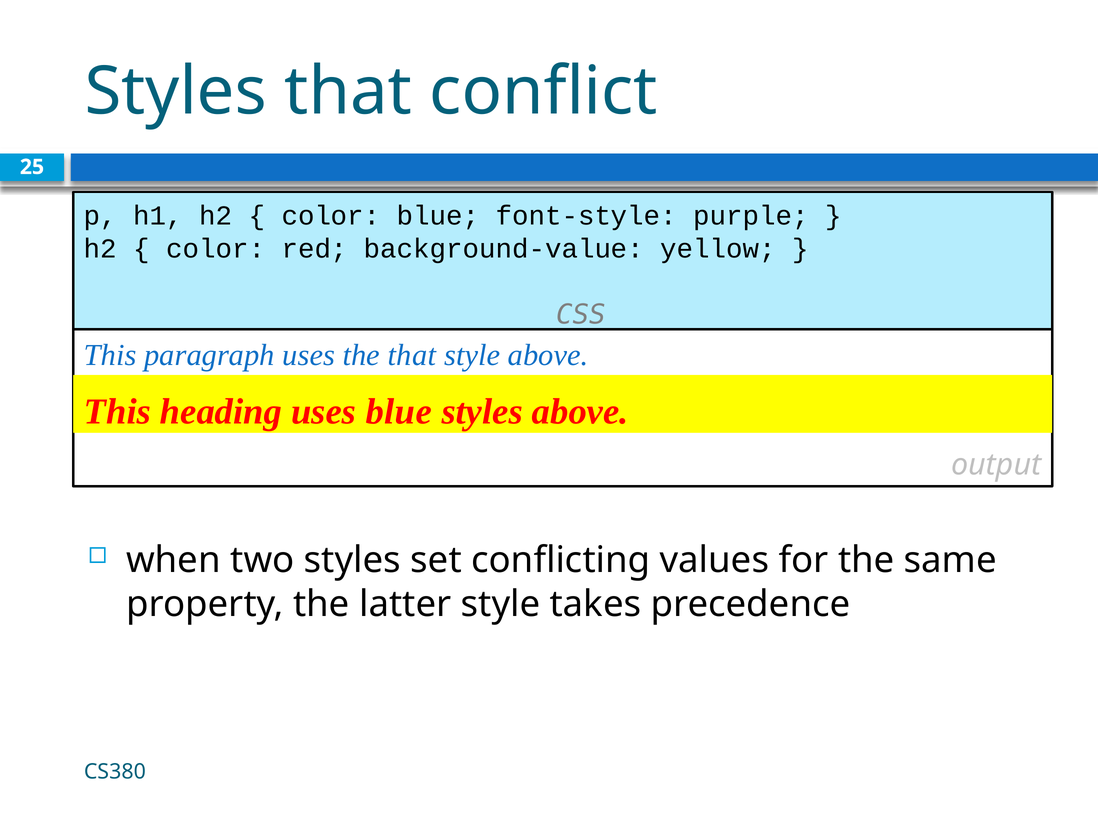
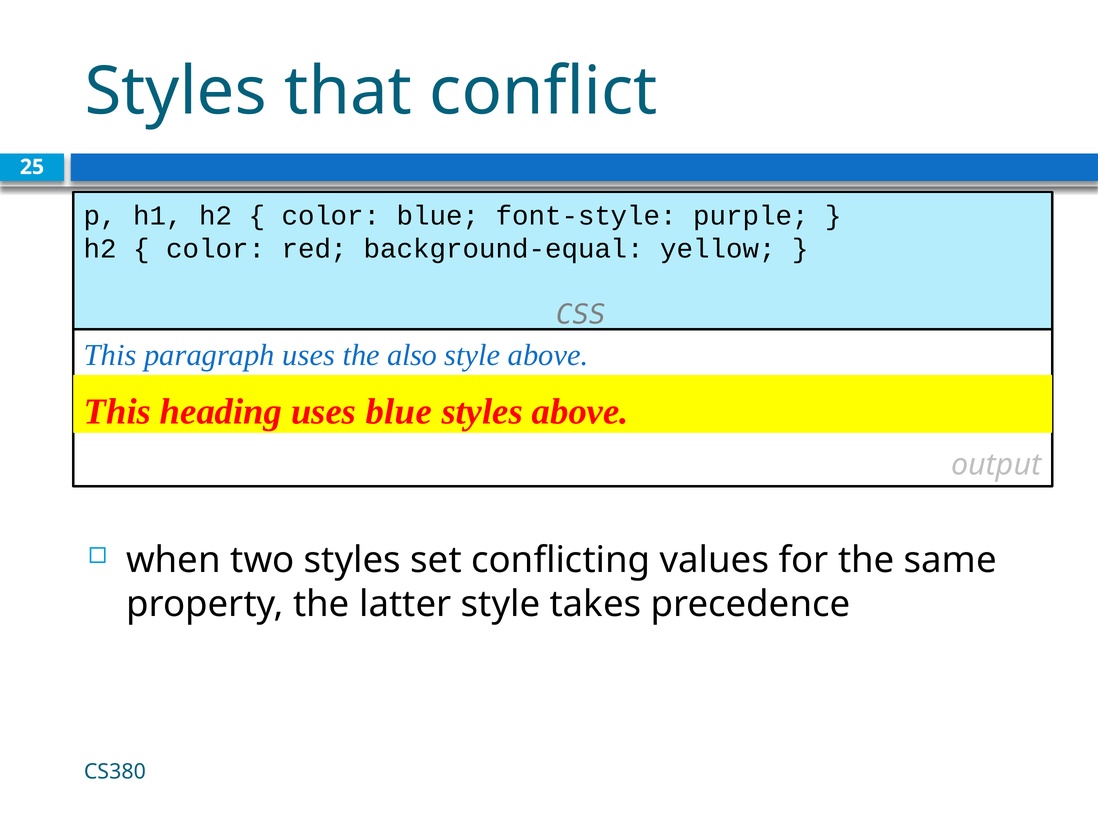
background-value: background-value -> background-equal
the that: that -> also
